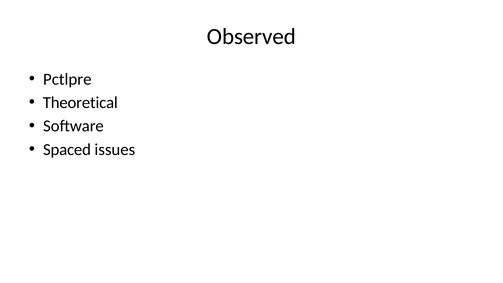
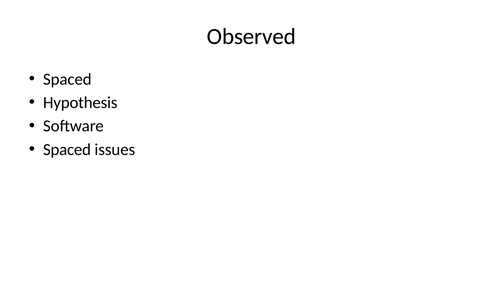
Pctlpre at (67, 79): Pctlpre -> Spaced
Theoretical: Theoretical -> Hypothesis
